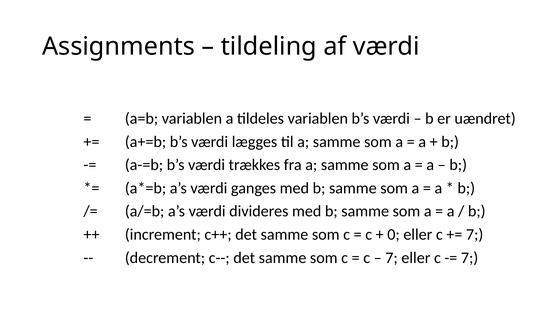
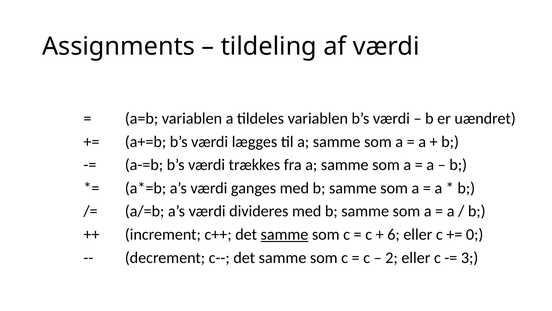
samme at (284, 234) underline: none -> present
0: 0 -> 6
7 at (475, 234): 7 -> 0
7 at (392, 257): 7 -> 2
7 at (470, 257): 7 -> 3
